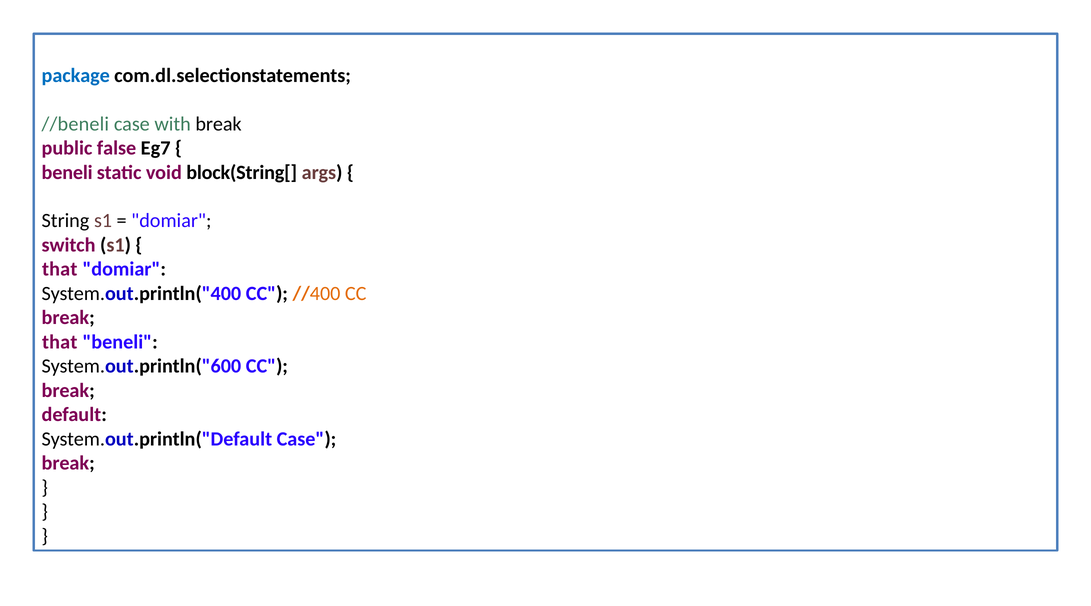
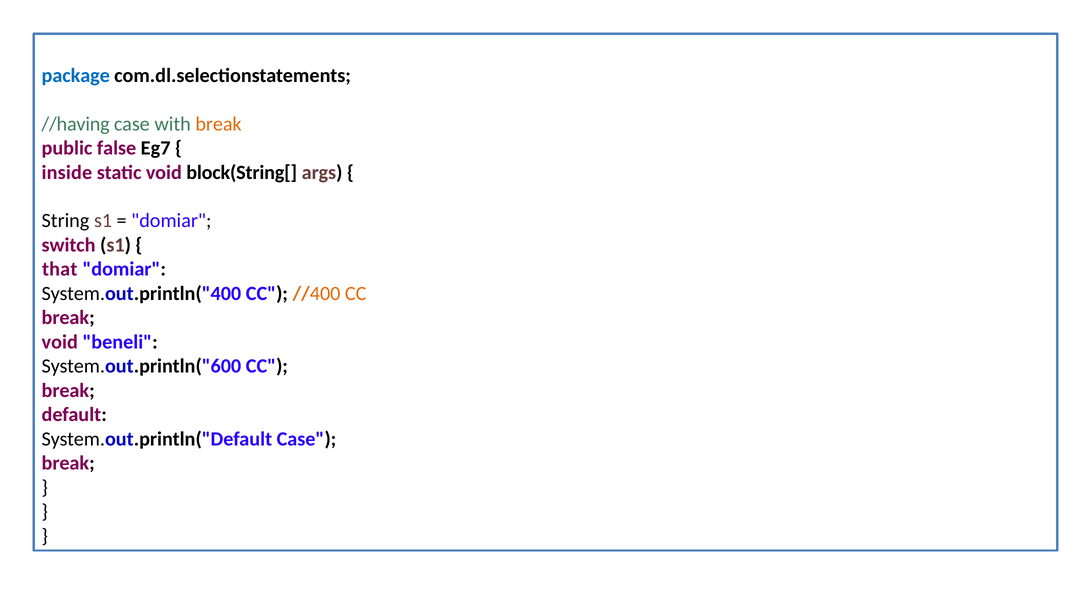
//beneli: //beneli -> //having
break at (219, 124) colour: black -> orange
beneli at (67, 172): beneli -> inside
that at (60, 342): that -> void
